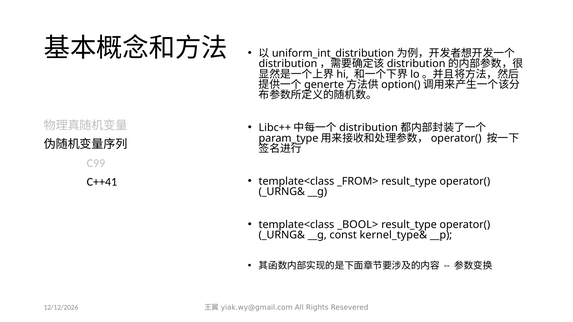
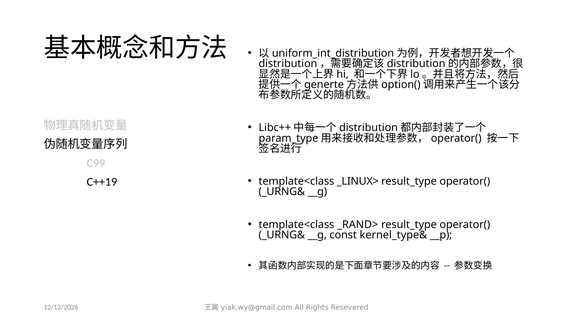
_FROM>: _FROM> -> _LINUX>
C++41: C++41 -> C++19
_BOOL>: _BOOL> -> _RAND>
